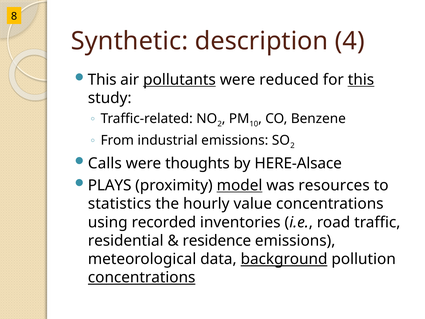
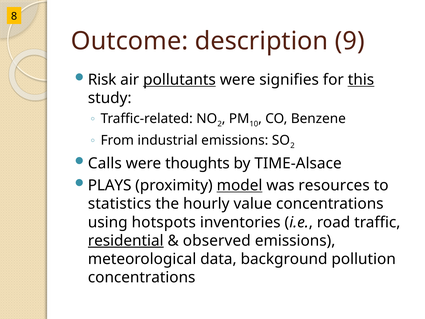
Synthetic: Synthetic -> Outcome
4: 4 -> 9
This at (102, 80): This -> Risk
reduced: reduced -> signifies
HERE-Alsace: HERE-Alsace -> TIME-Alsace
recorded: recorded -> hotspots
residential underline: none -> present
residence: residence -> observed
background underline: present -> none
concentrations at (142, 277) underline: present -> none
